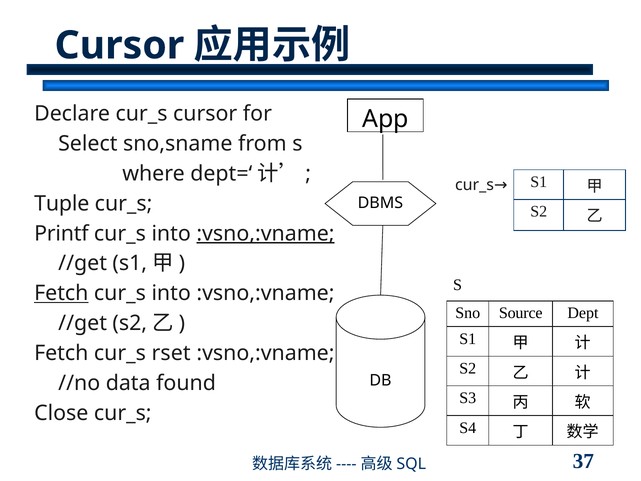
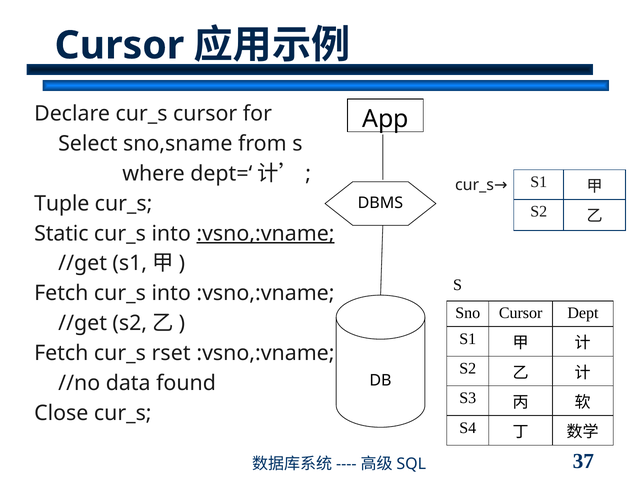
Printf: Printf -> Static
Fetch at (61, 293) underline: present -> none
Sno Source: Source -> Cursor
